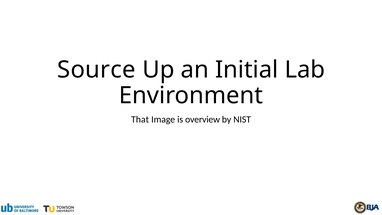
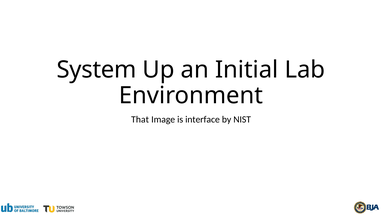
Source: Source -> System
overview: overview -> interface
